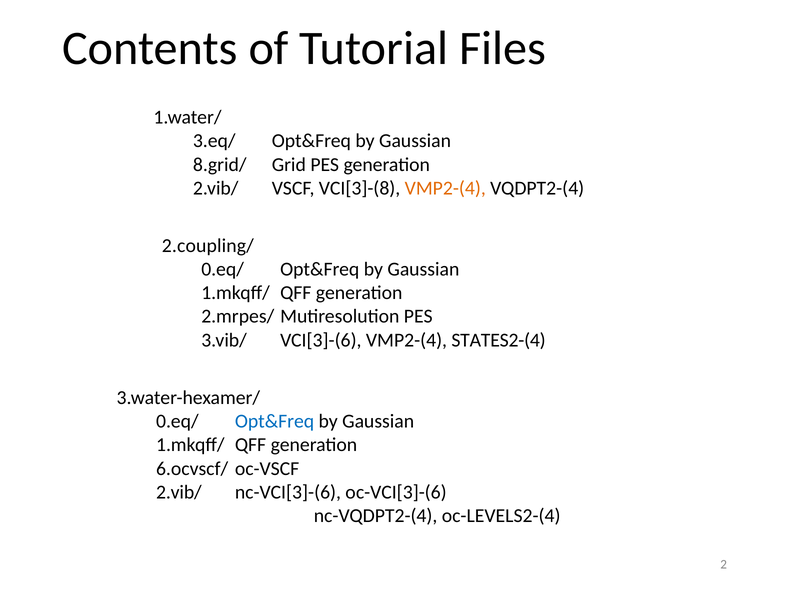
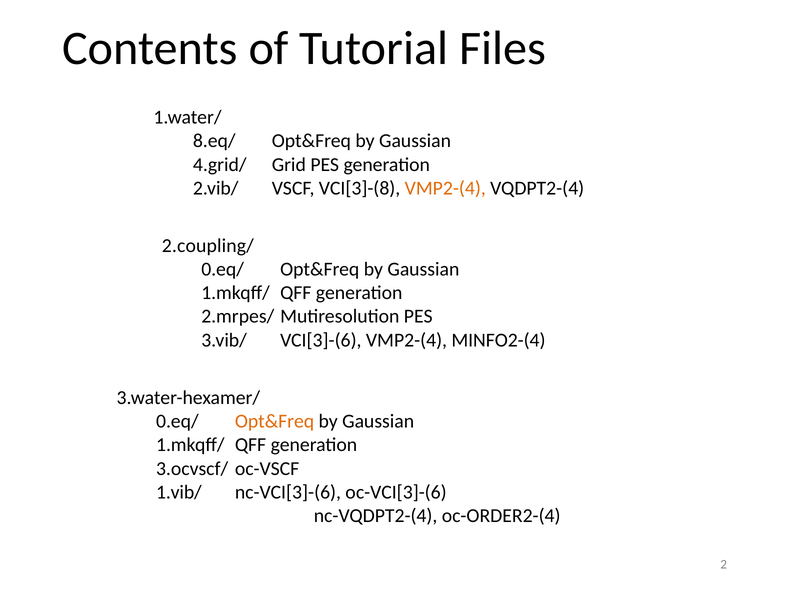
3.eq/: 3.eq/ -> 8.eq/
8.grid/: 8.grid/ -> 4.grid/
STATES2-(4: STATES2-(4 -> MINFO2-(4
Opt&Freq at (275, 422) colour: blue -> orange
6.ocvscf/: 6.ocvscf/ -> 3.ocvscf/
2.vib/ at (179, 493): 2.vib/ -> 1.vib/
oc-LEVELS2-(4: oc-LEVELS2-(4 -> oc-ORDER2-(4
